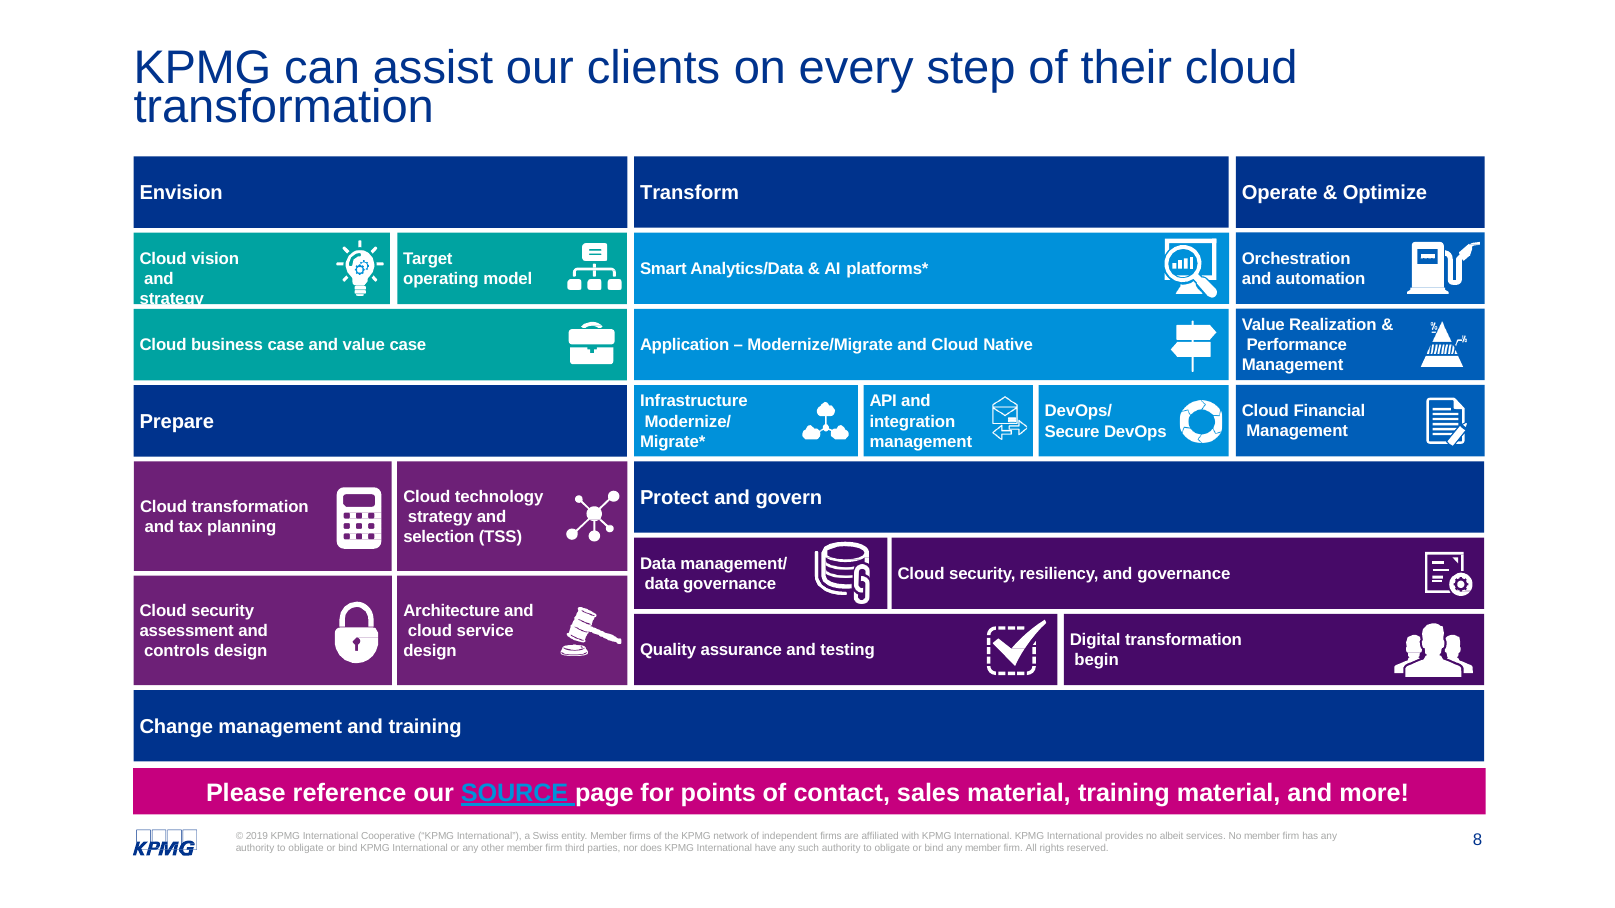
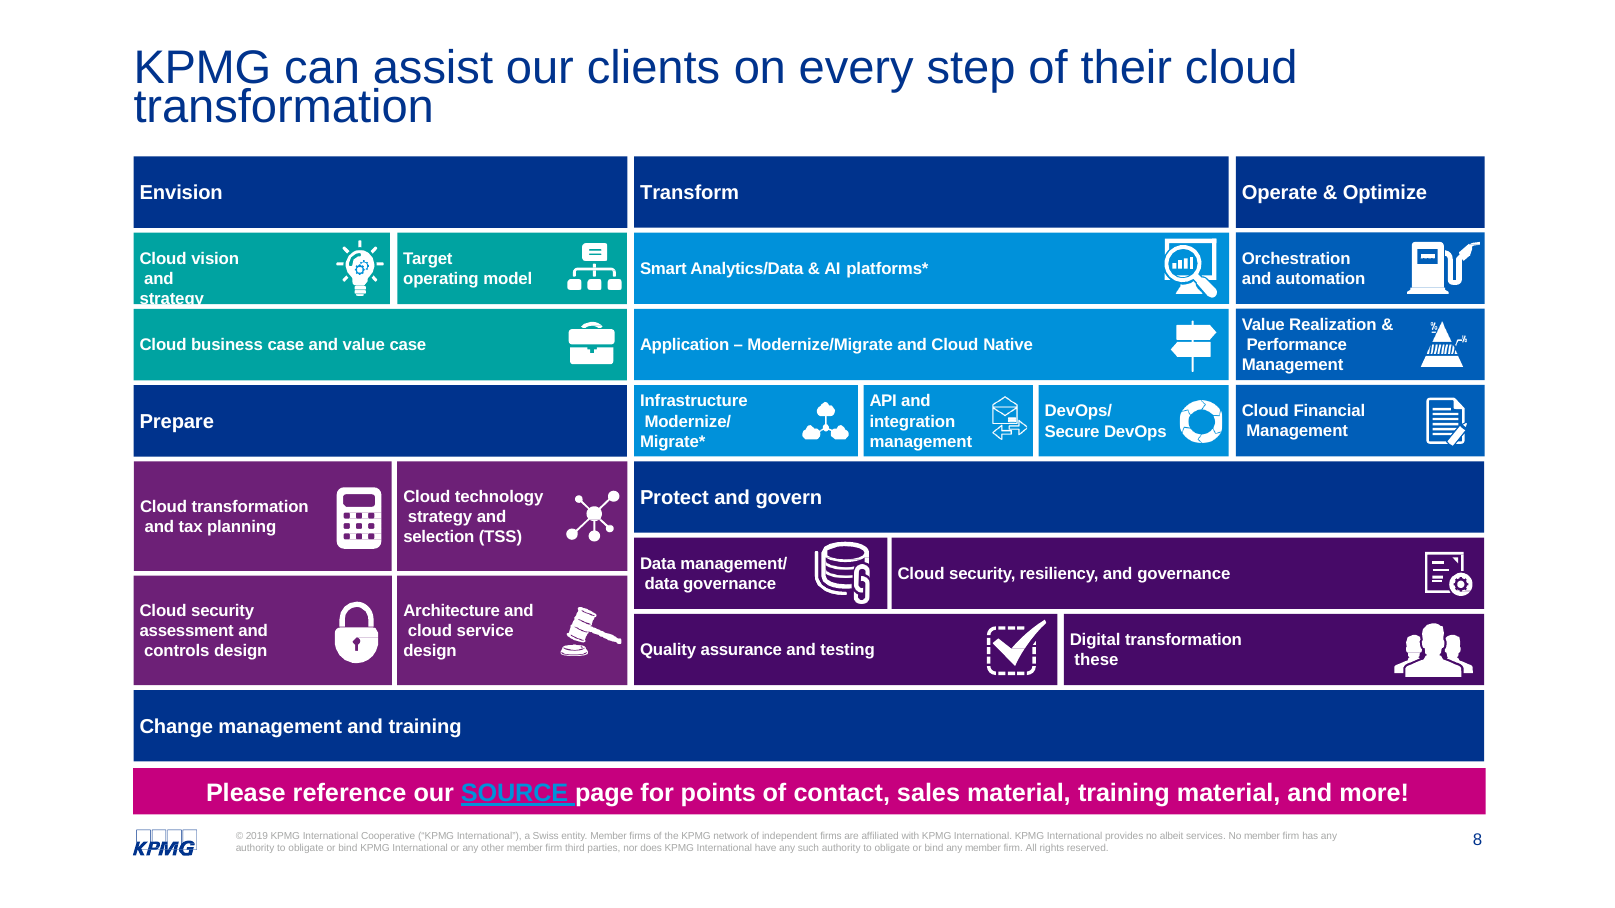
begin: begin -> these
